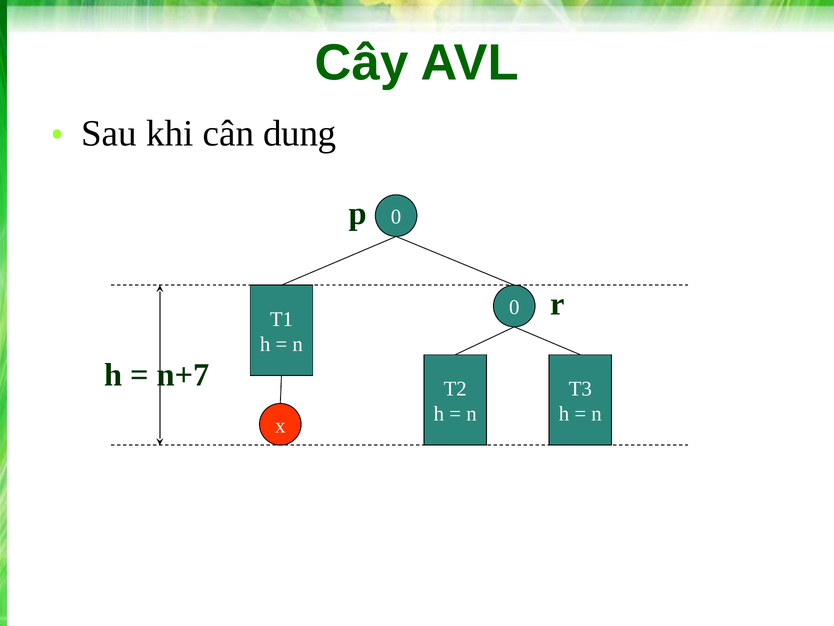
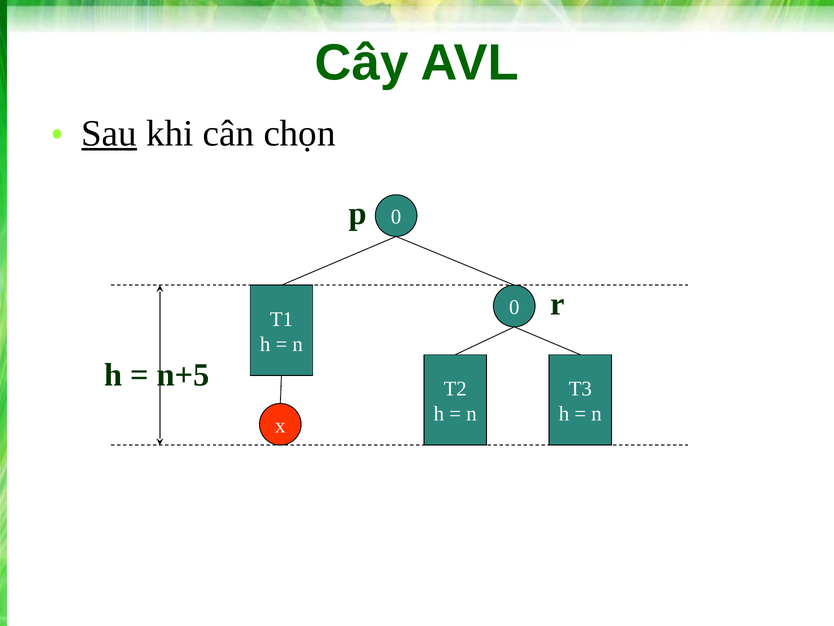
Sau underline: none -> present
dung: dung -> chọn
n+7: n+7 -> n+5
